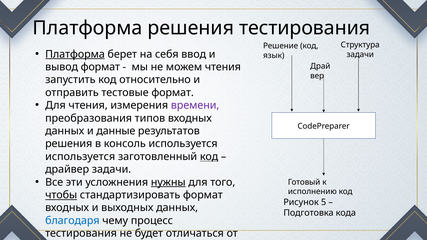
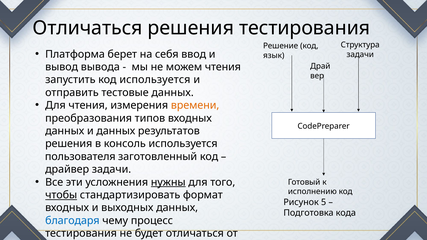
Платформа at (88, 28): Платформа -> Отличаться
Платформа at (75, 54) underline: present -> none
вывод формат: формат -> вывода
код относительно: относительно -> используется
тестовые формат: формат -> данных
времени colour: purple -> orange
и данные: данные -> данных
используется at (80, 157): используется -> пользователя
код at (209, 157) underline: present -> none
